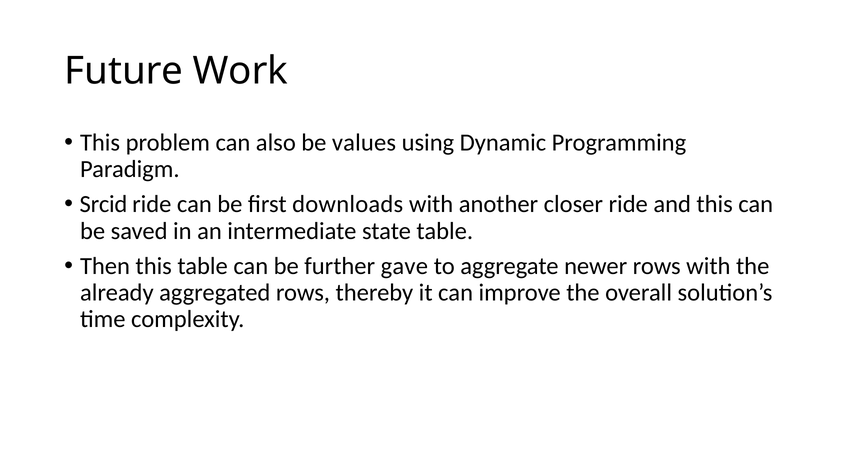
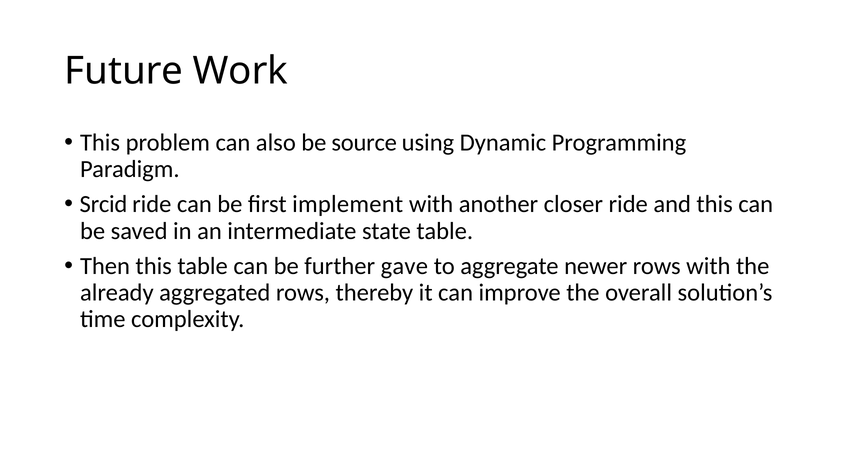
values: values -> source
downloads: downloads -> implement
